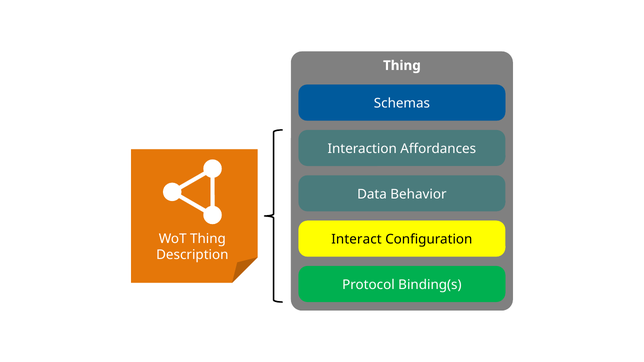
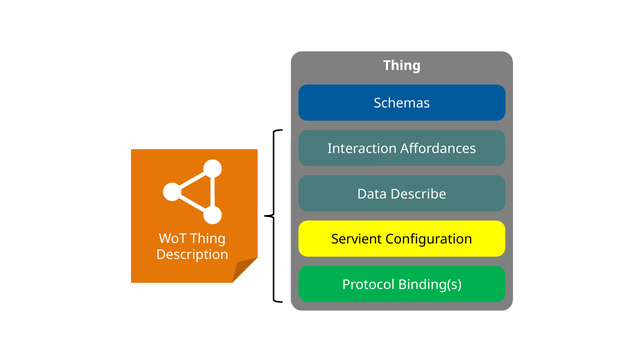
Behavior: Behavior -> Describe
Interact: Interact -> Servient
